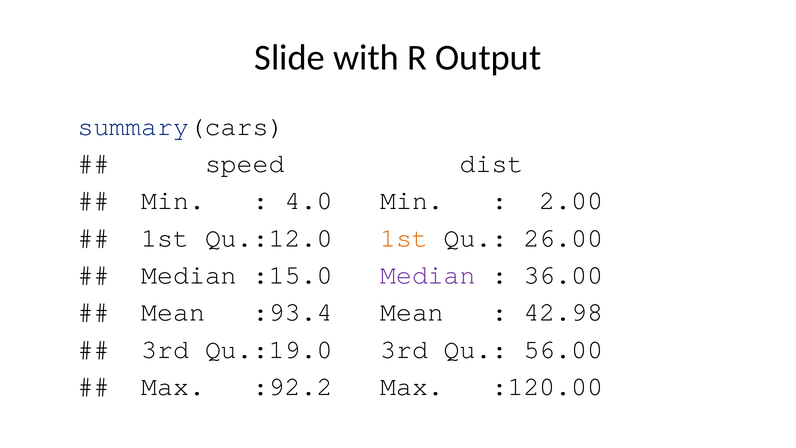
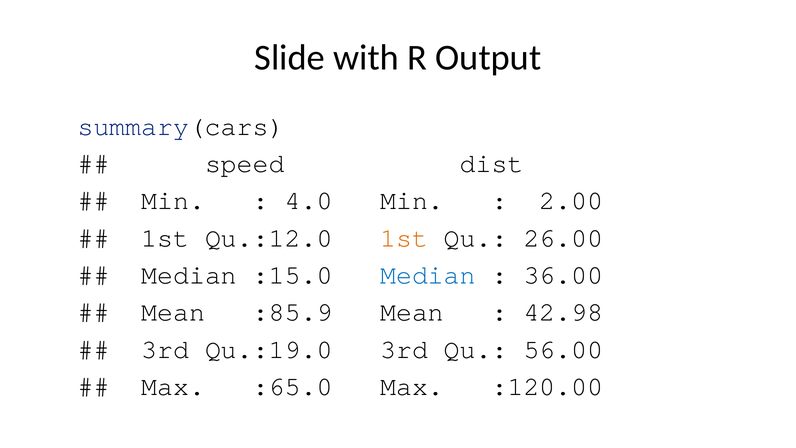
Median at (428, 275) colour: purple -> blue
:93.4: :93.4 -> :85.9
:92.2: :92.2 -> :65.0
